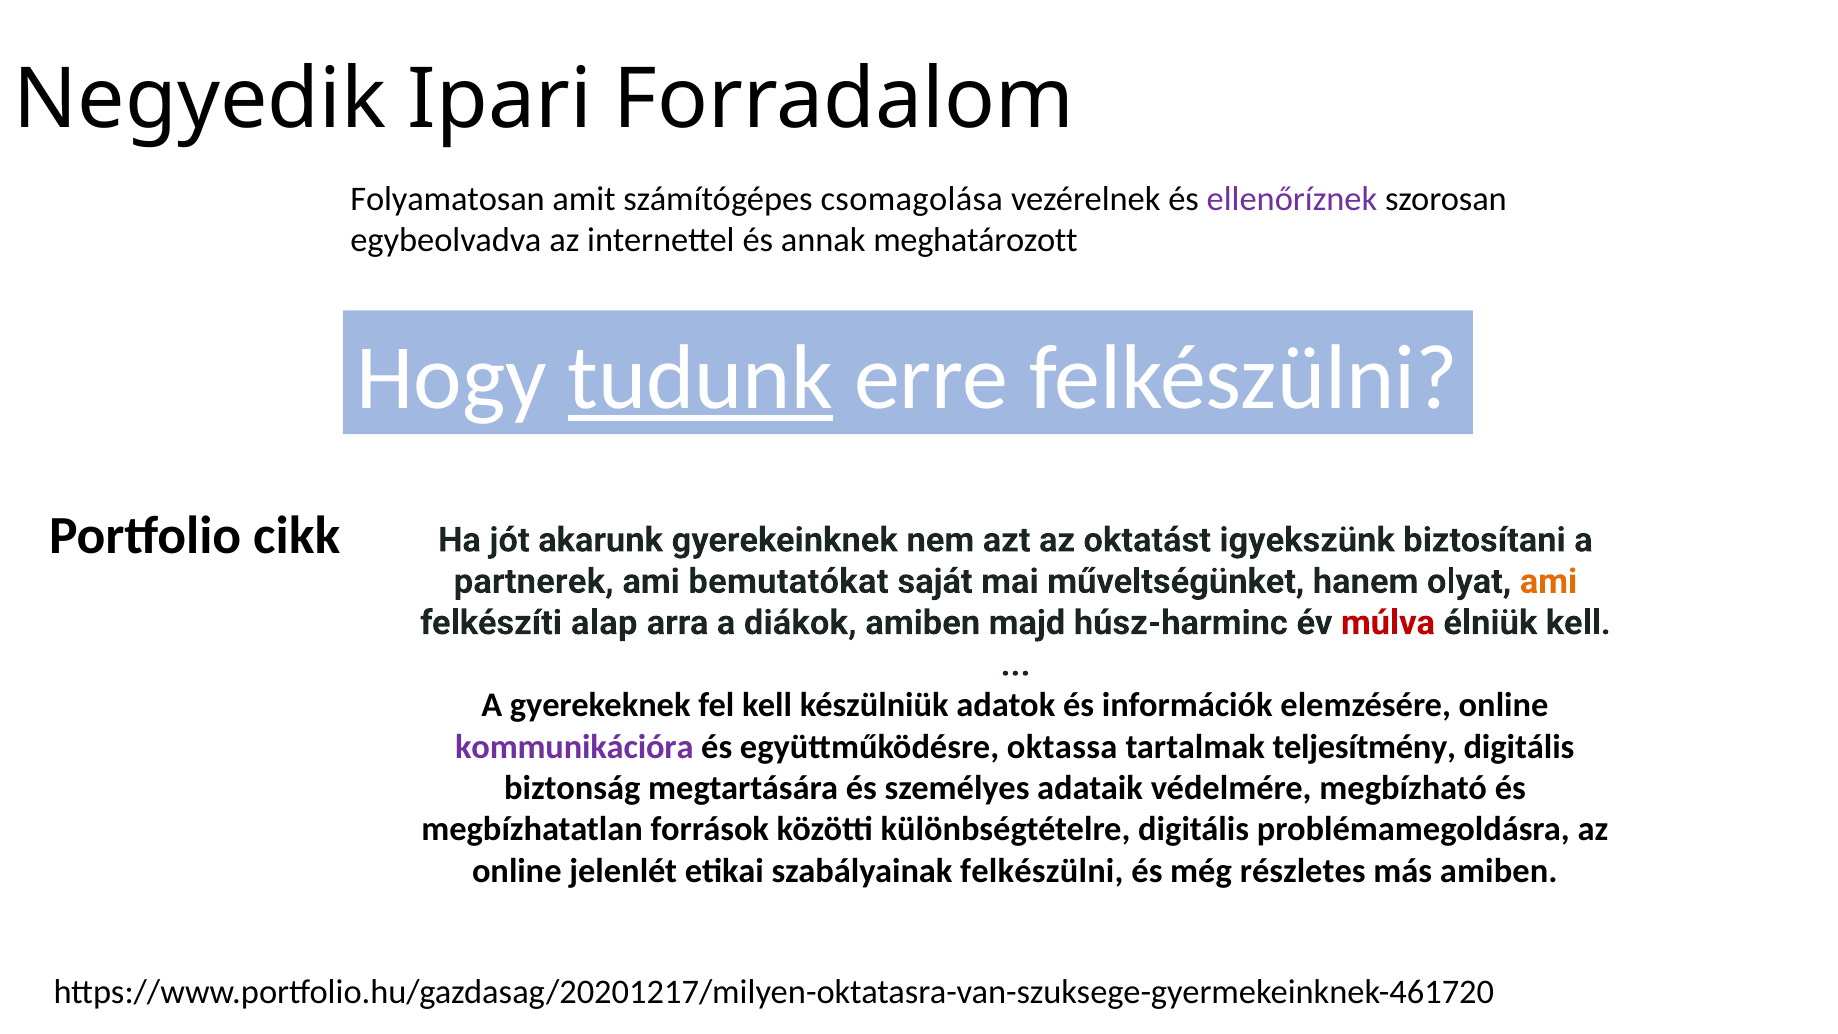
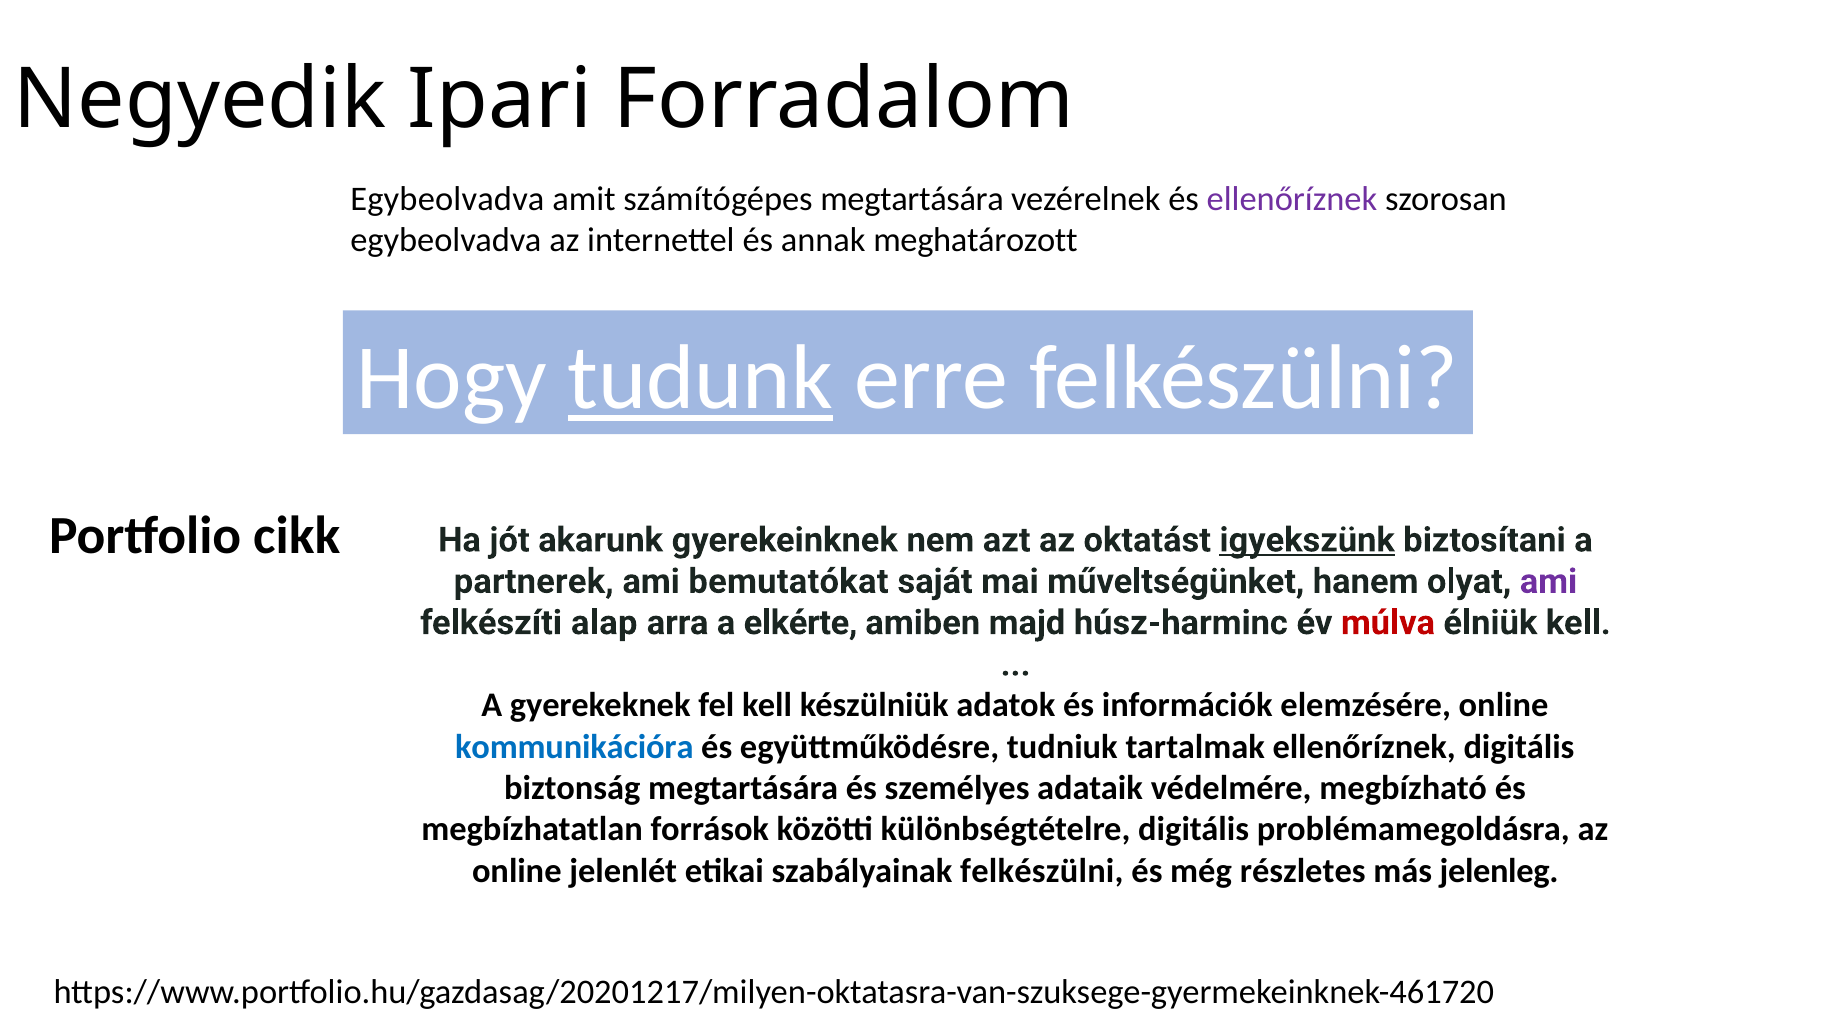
Folyamatosan at (448, 199): Folyamatosan -> Egybeolvadva
számítógépes csomagolása: csomagolása -> megtartására
igyekszünk underline: none -> present
ami at (1549, 581) colour: orange -> purple
diákok: diákok -> elkérte
kommunikációra colour: purple -> blue
oktassa: oktassa -> tudniuk
tartalmak teljesítmény: teljesítmény -> ellenőríznek
más amiben: amiben -> jelenleg
